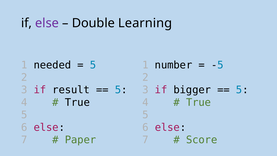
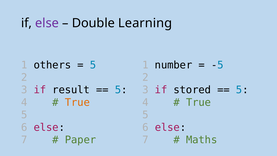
needed: needed -> others
bigger: bigger -> stored
True at (77, 102) colour: black -> orange
Score: Score -> Maths
